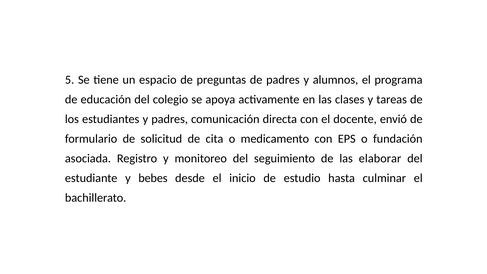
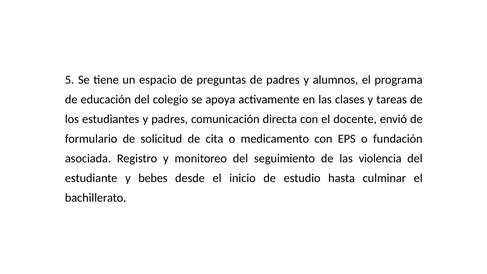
elaborar: elaborar -> violencia
